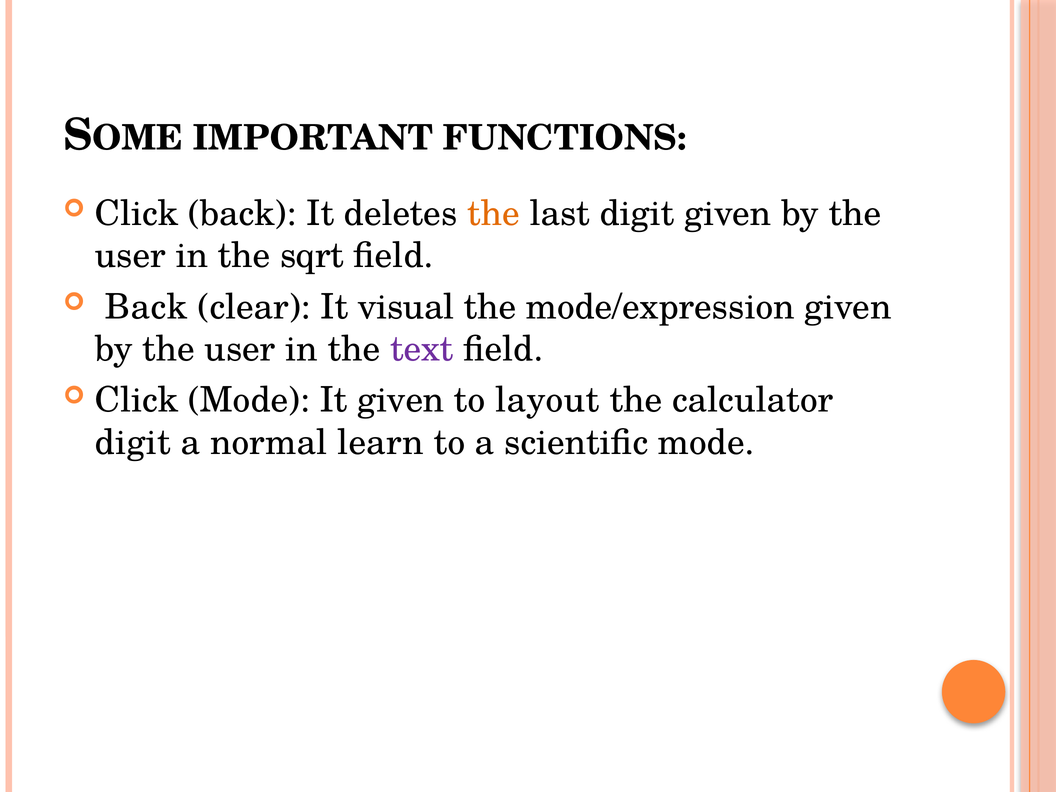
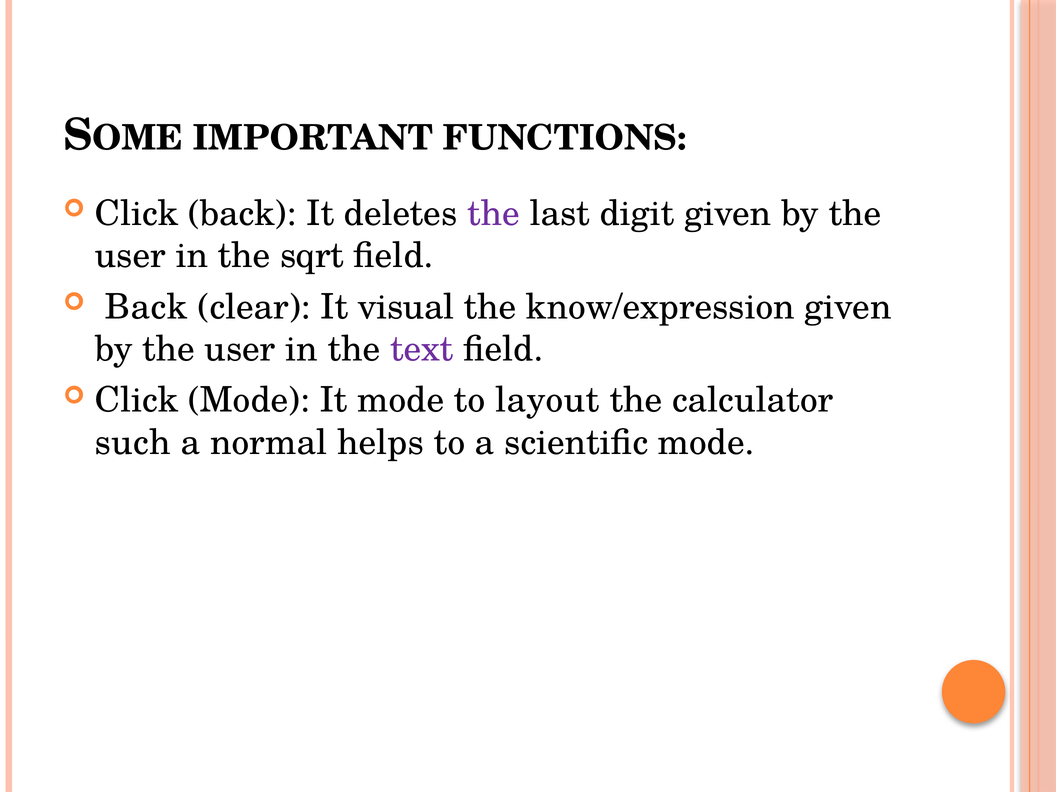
the at (494, 214) colour: orange -> purple
mode/expression: mode/expression -> know/expression
It given: given -> mode
digit at (133, 442): digit -> such
learn: learn -> helps
